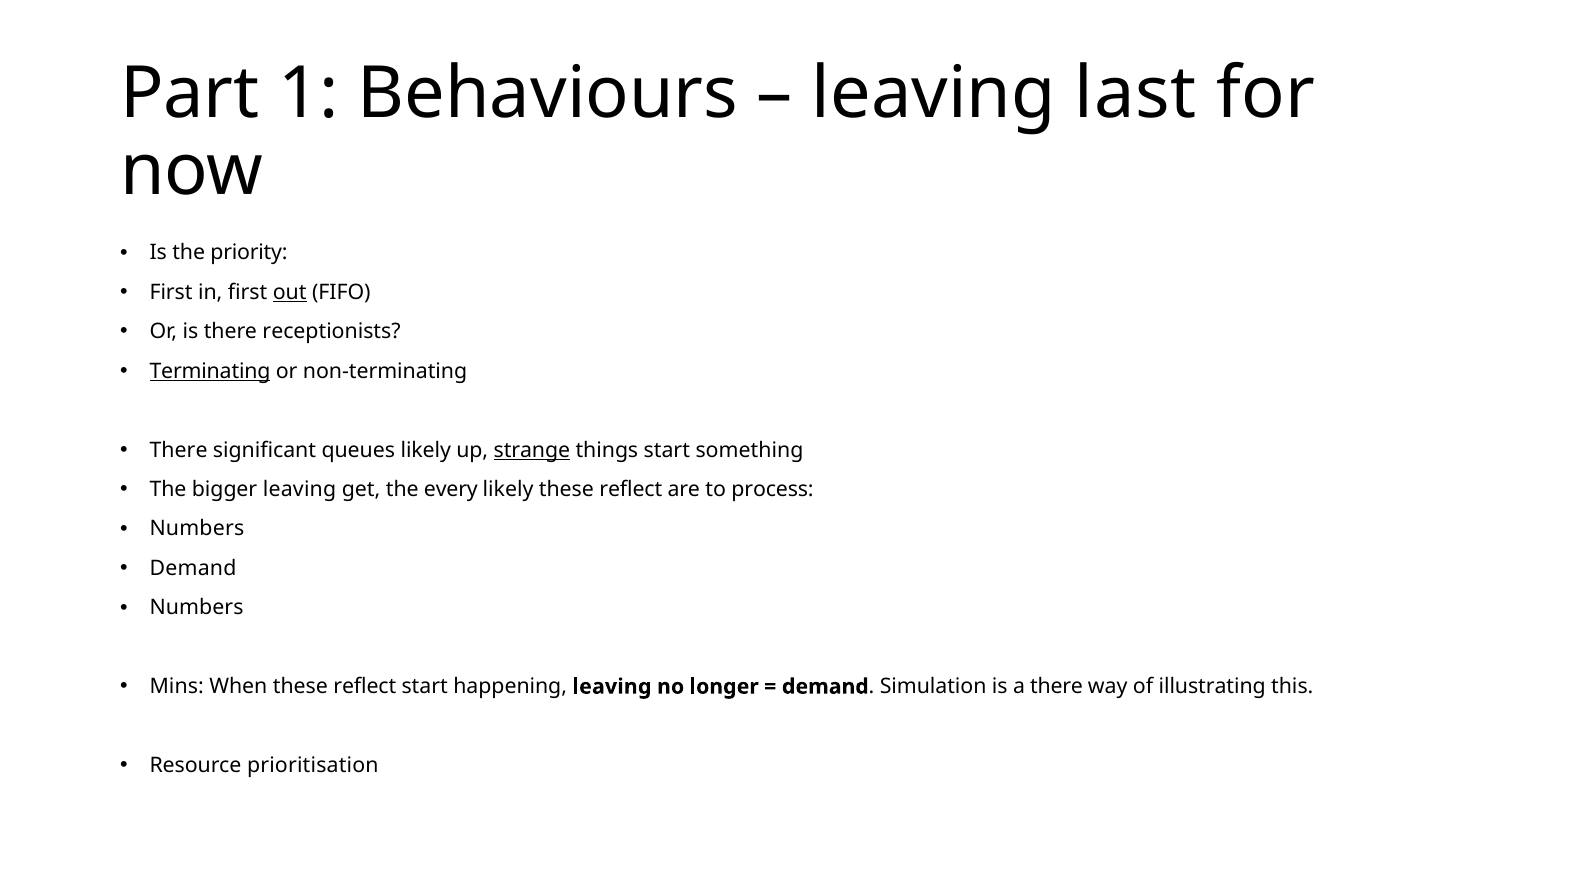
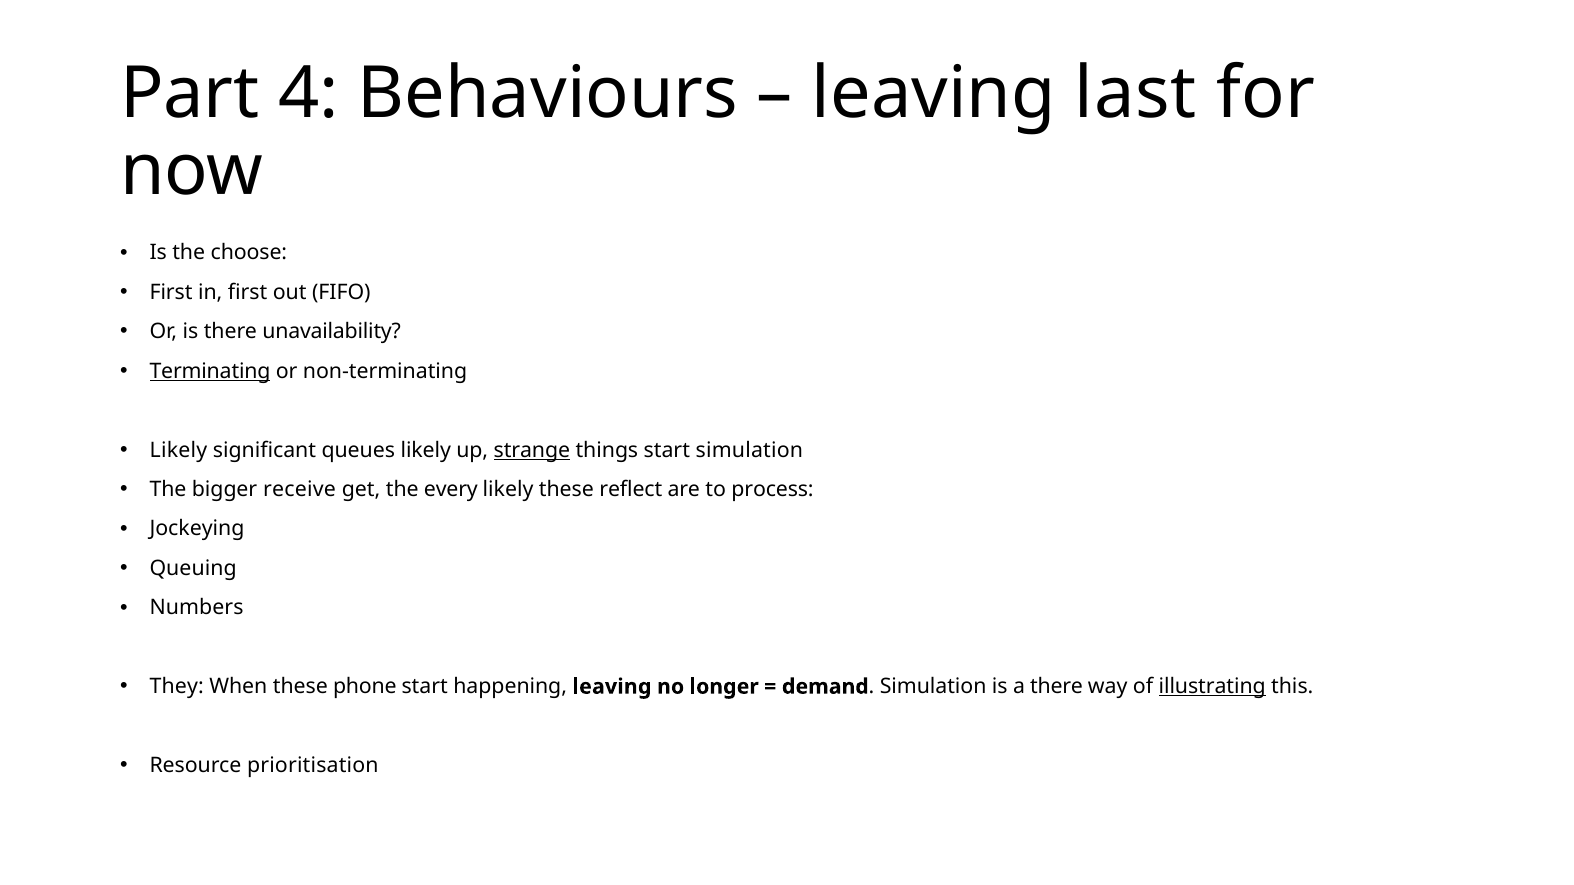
1: 1 -> 4
priority: priority -> choose
out underline: present -> none
receptionists: receptionists -> unavailability
There at (179, 450): There -> Likely
start something: something -> simulation
bigger leaving: leaving -> receive
Numbers at (197, 529): Numbers -> Jockeying
Demand at (193, 569): Demand -> Queuing
Mins: Mins -> They
When these reflect: reflect -> phone
illustrating underline: none -> present
